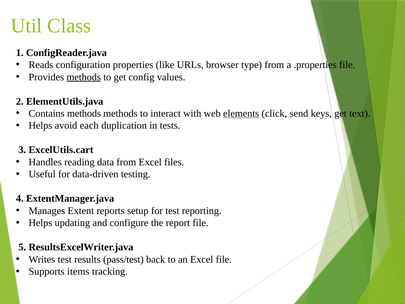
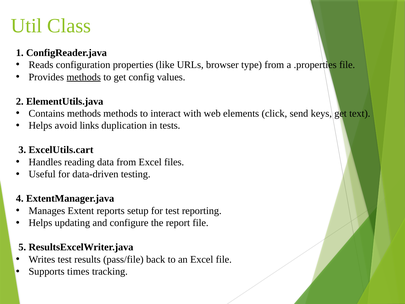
elements underline: present -> none
each: each -> links
pass/test: pass/test -> pass/file
items: items -> times
